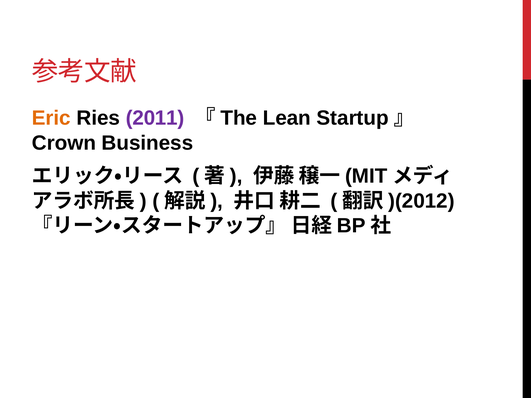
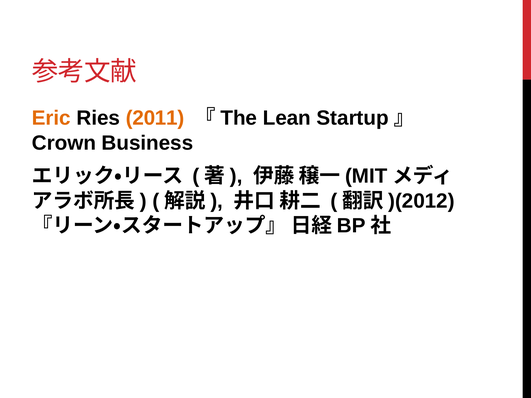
2011 colour: purple -> orange
